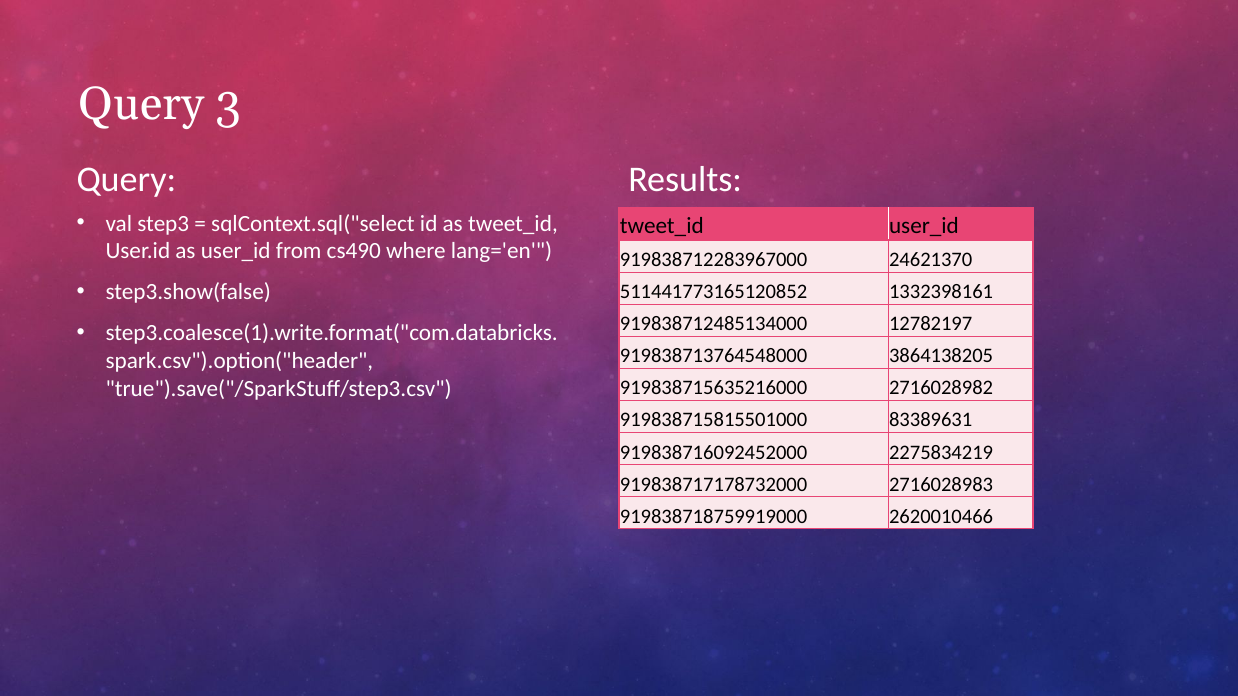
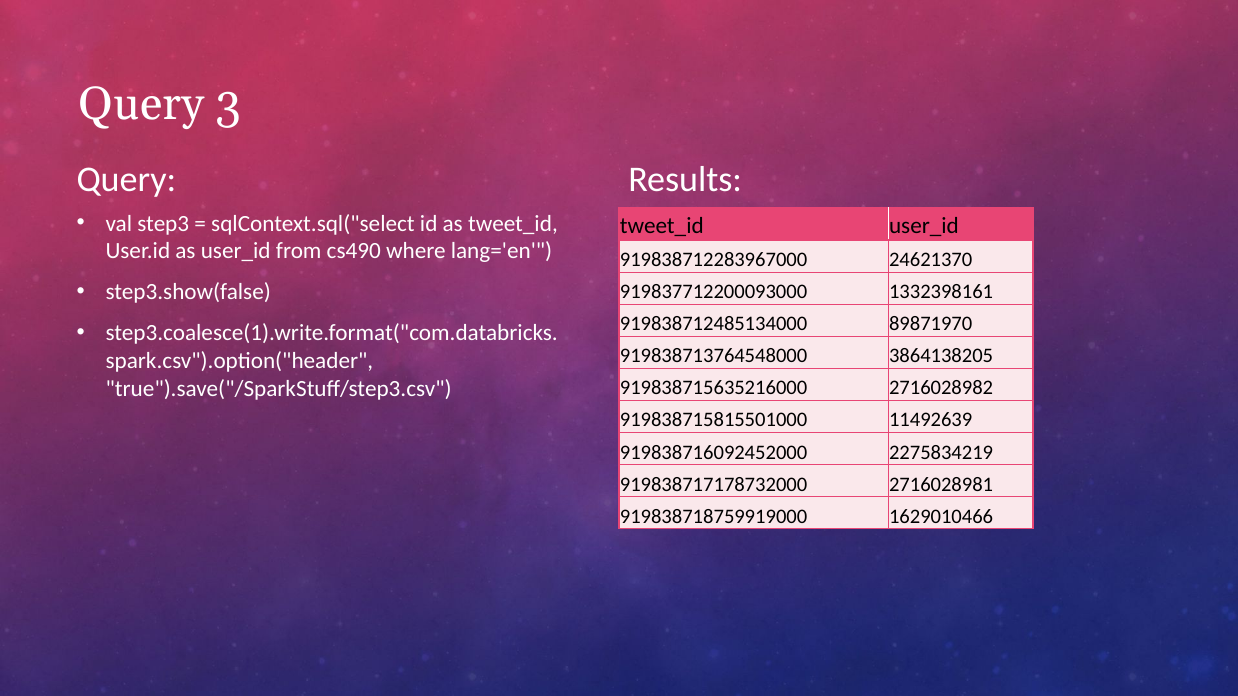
511441773165120852: 511441773165120852 -> 919837712200093000
12782197: 12782197 -> 89871970
83389631: 83389631 -> 11492639
2716028983: 2716028983 -> 2716028981
2620010466: 2620010466 -> 1629010466
